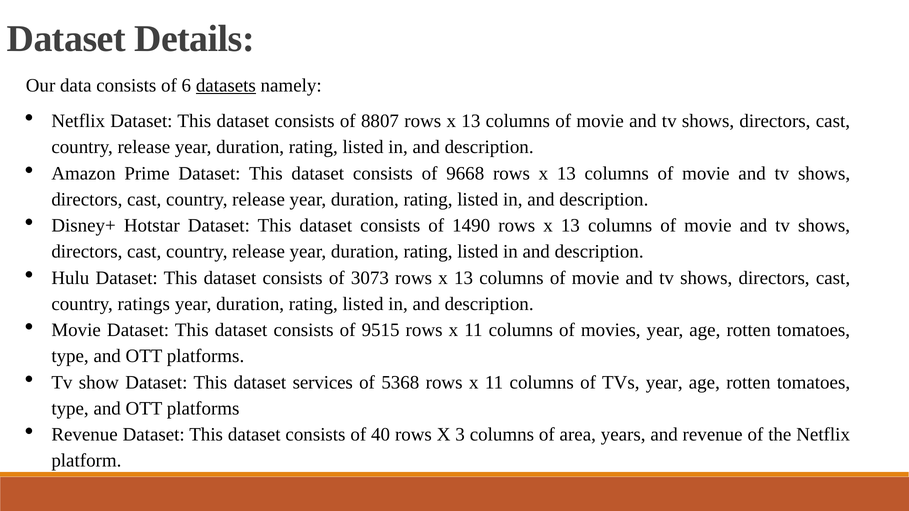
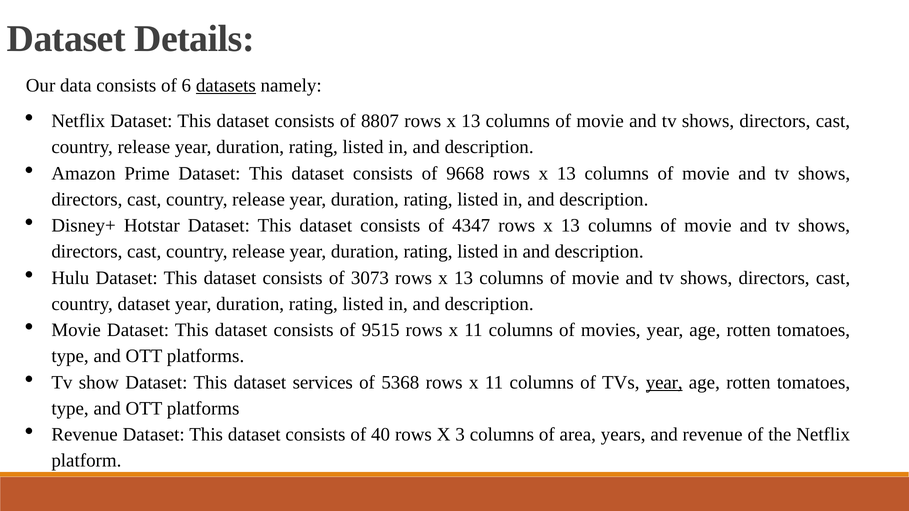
1490: 1490 -> 4347
country ratings: ratings -> dataset
year at (664, 383) underline: none -> present
